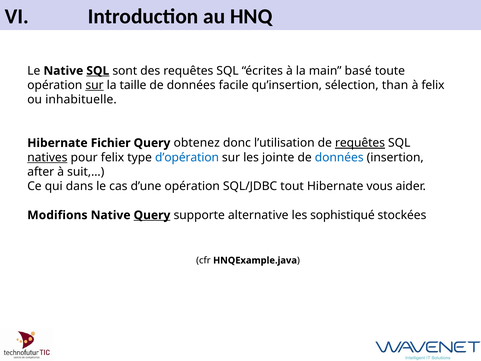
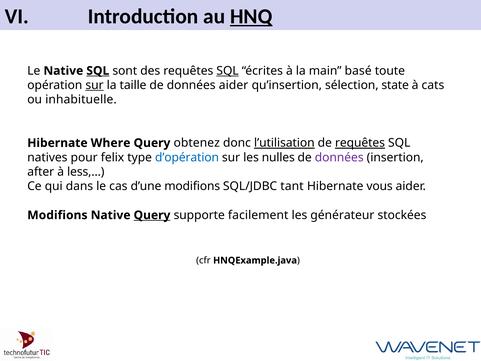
HNQ underline: none -> present
SQL at (228, 71) underline: none -> present
données facile: facile -> aider
than: than -> state
à felix: felix -> cats
Fichier: Fichier -> Where
l’utilisation underline: none -> present
natives underline: present -> none
jointe: jointe -> nulles
données at (339, 157) colour: blue -> purple
suit,…: suit,… -> less,…
d’une opération: opération -> modifions
tout: tout -> tant
alternative: alternative -> facilement
sophistiqué: sophistiqué -> générateur
